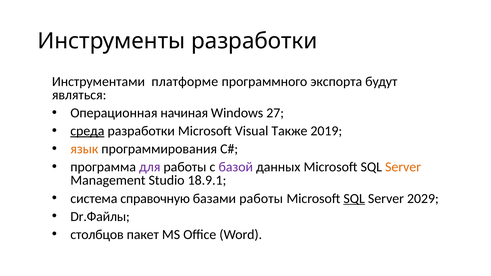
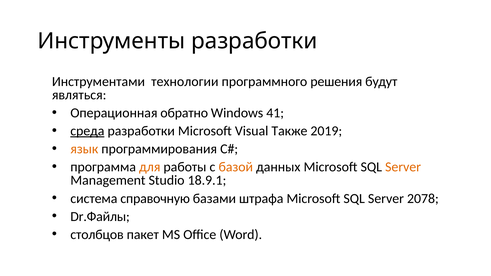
платформе: платформе -> технологии
экспорта: экспорта -> решения
начиная: начиная -> обратно
27: 27 -> 41
для colour: purple -> orange
базой colour: purple -> orange
базами работы: работы -> штрафа
SQL at (354, 199) underline: present -> none
2029: 2029 -> 2078
